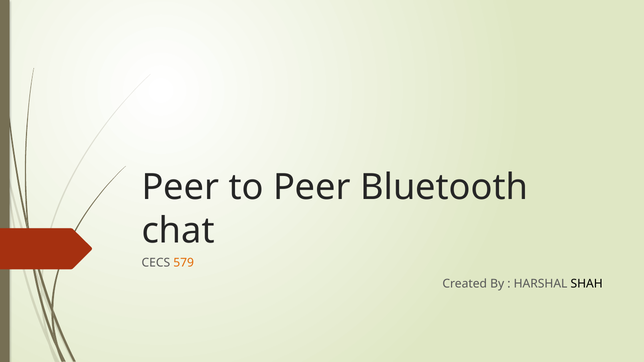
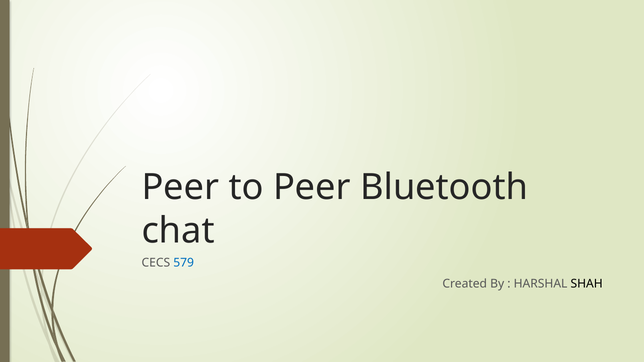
579 colour: orange -> blue
